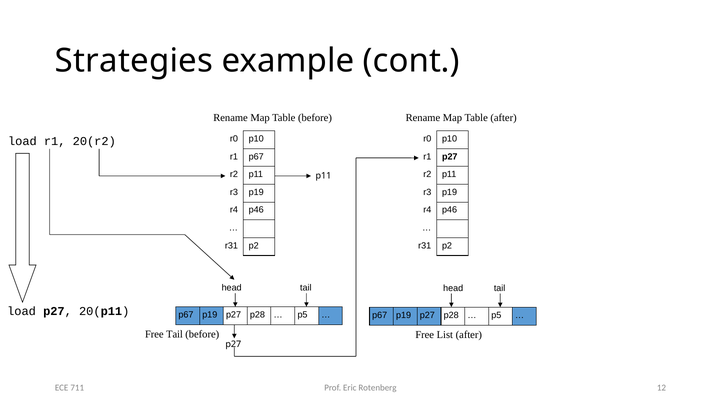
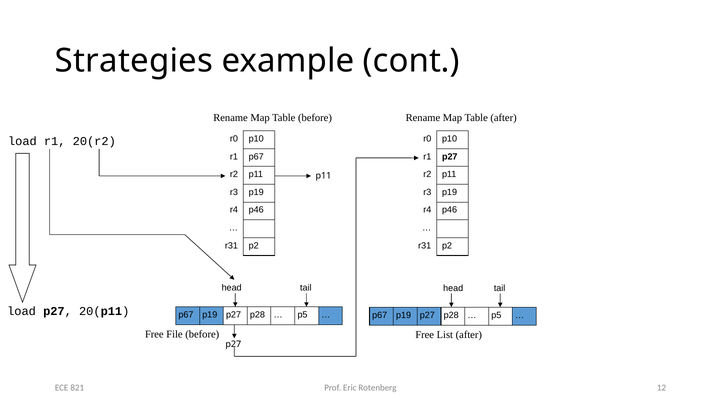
Free Tail: Tail -> File
711: 711 -> 821
